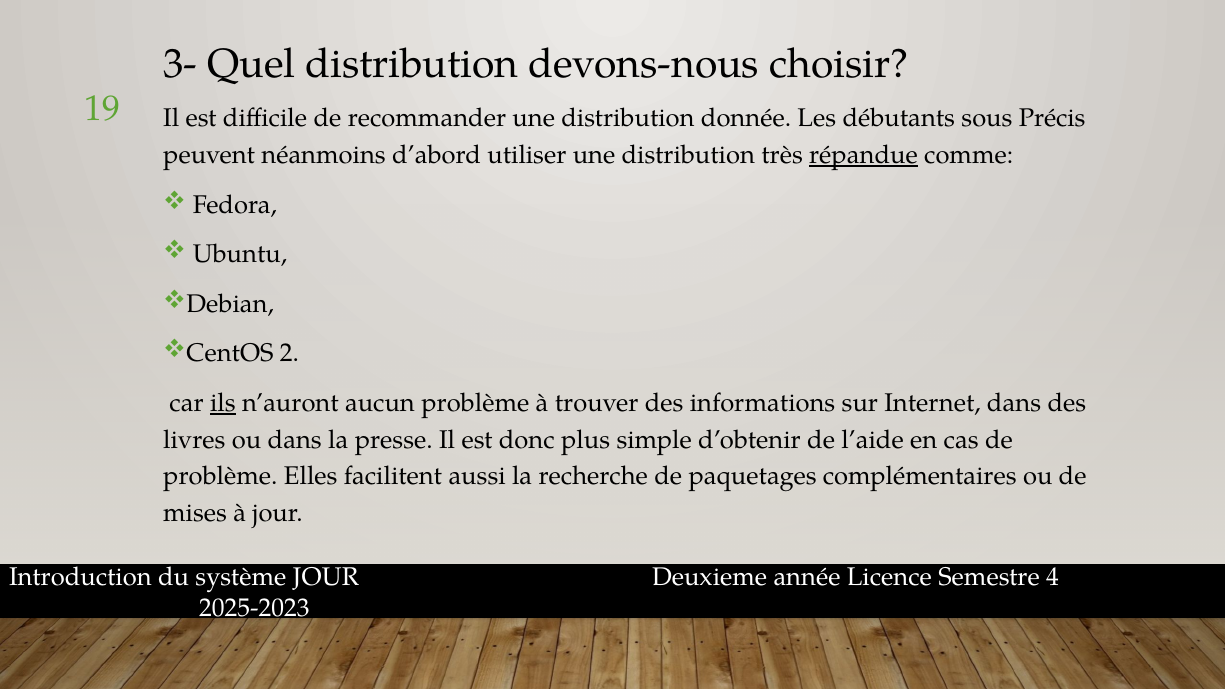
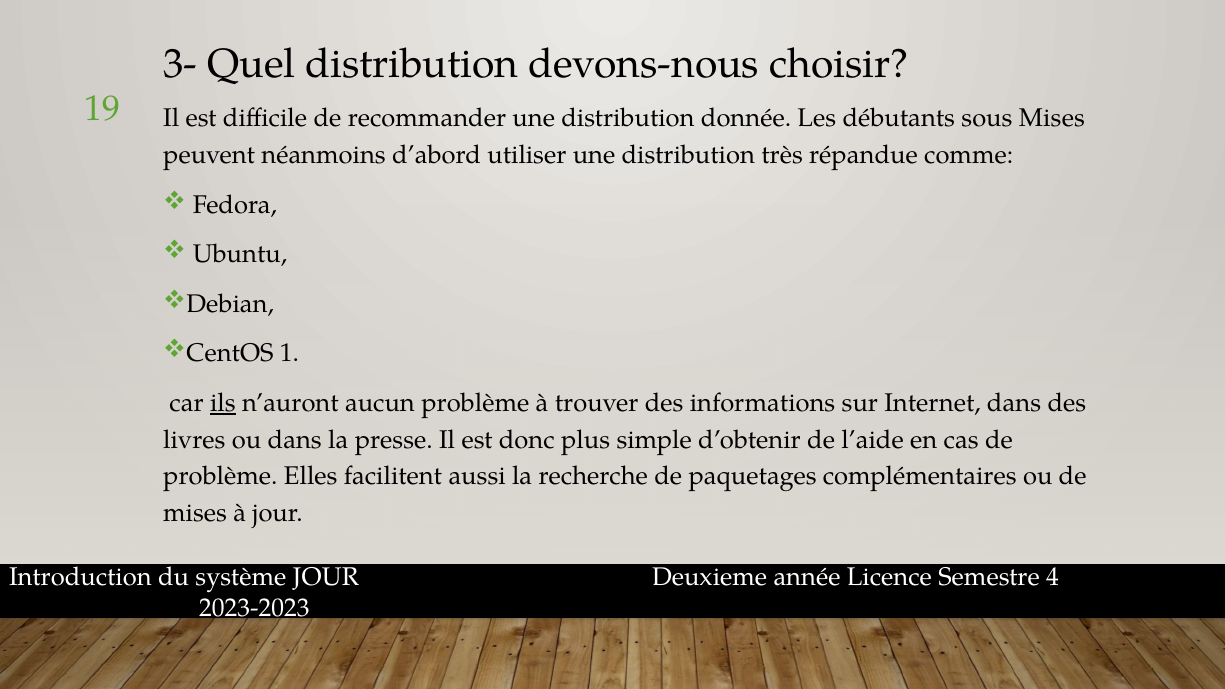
sous Précis: Précis -> Mises
répandue underline: present -> none
2: 2 -> 1
2025-2023: 2025-2023 -> 2023-2023
